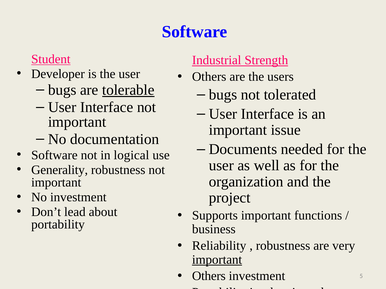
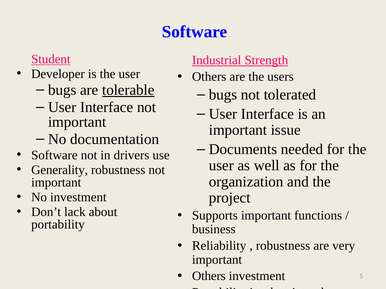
logical: logical -> drivers
lead: lead -> lack
important at (217, 260) underline: present -> none
